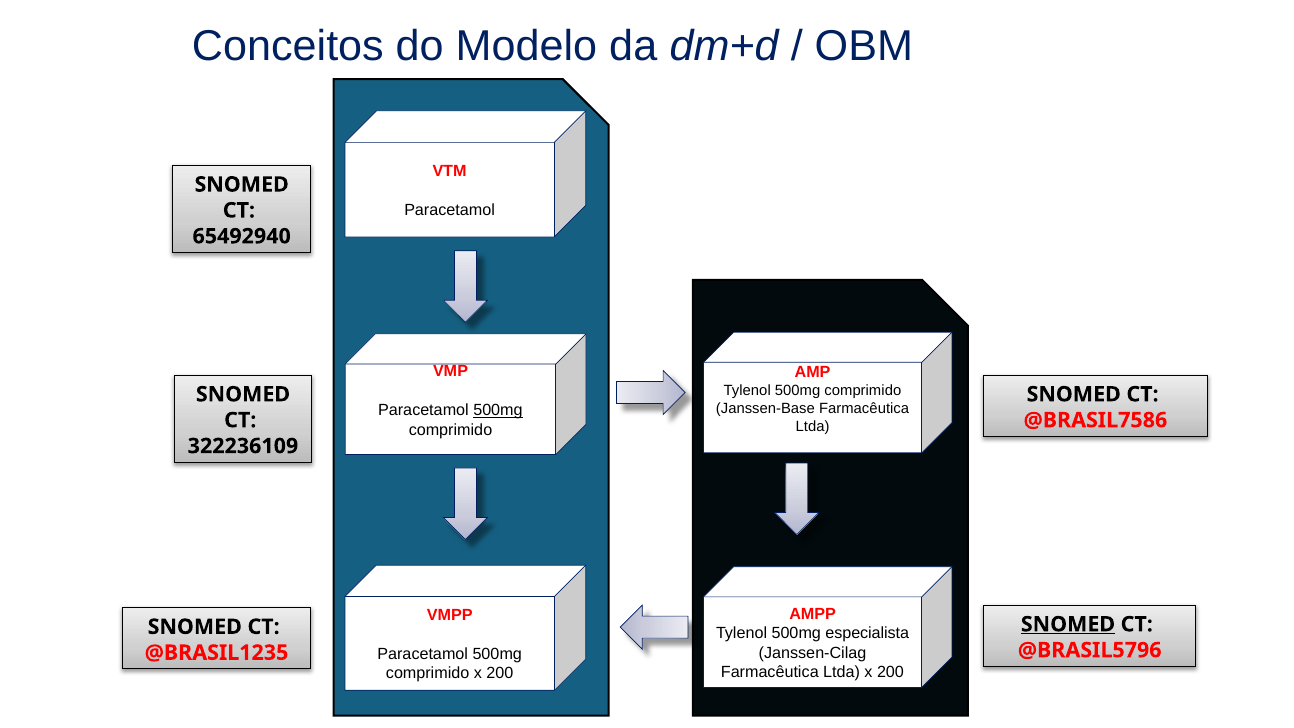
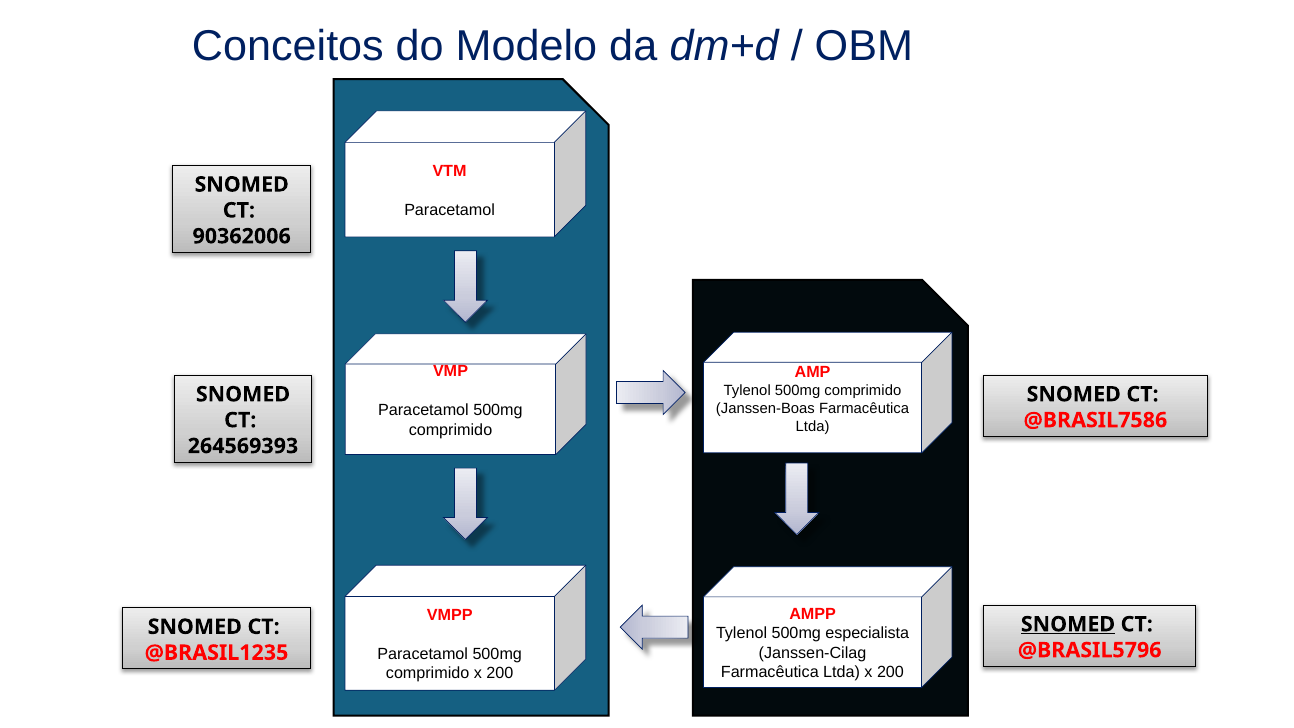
65492940: 65492940 -> 90362006
Janssen-Base: Janssen-Base -> Janssen-Boas
500mg at (498, 410) underline: present -> none
322236109: 322236109 -> 264569393
